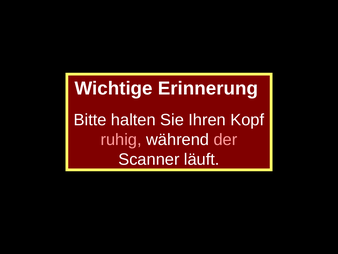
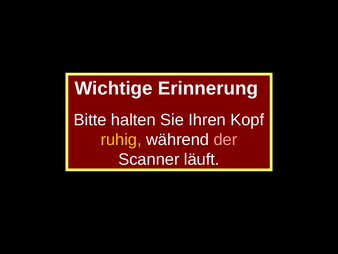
ruhig colour: pink -> yellow
